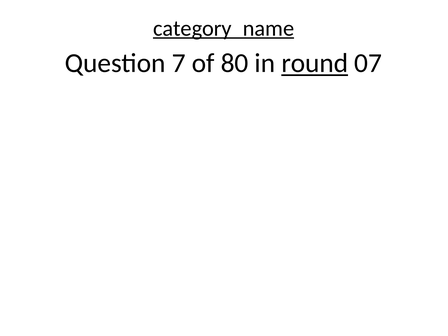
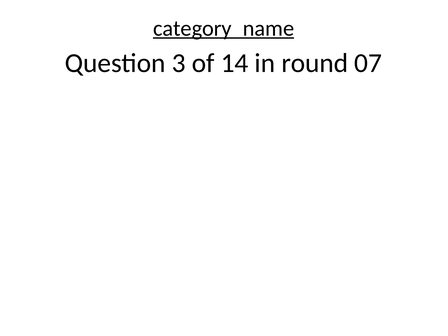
7: 7 -> 3
80: 80 -> 14
round underline: present -> none
